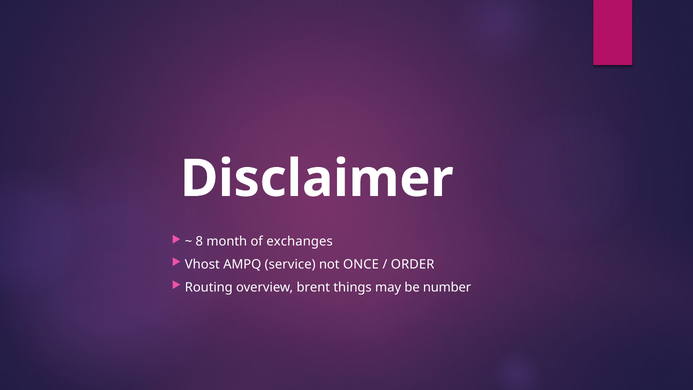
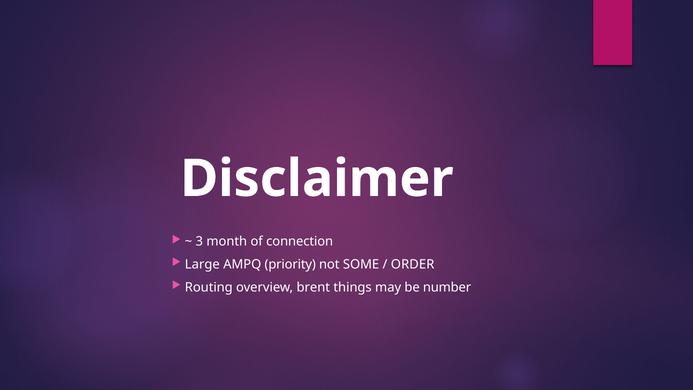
8: 8 -> 3
exchanges: exchanges -> connection
Vhost: Vhost -> Large
service: service -> priority
ONCE: ONCE -> SOME
